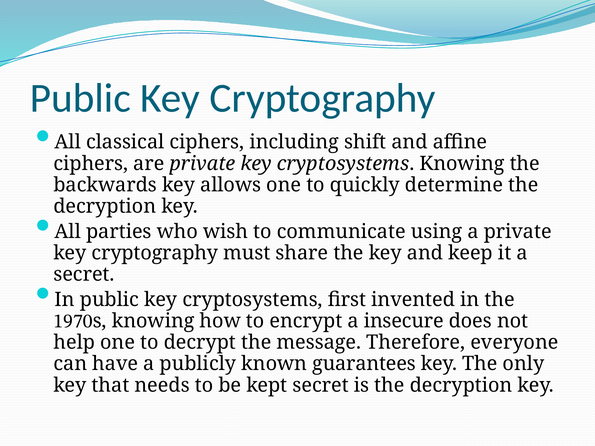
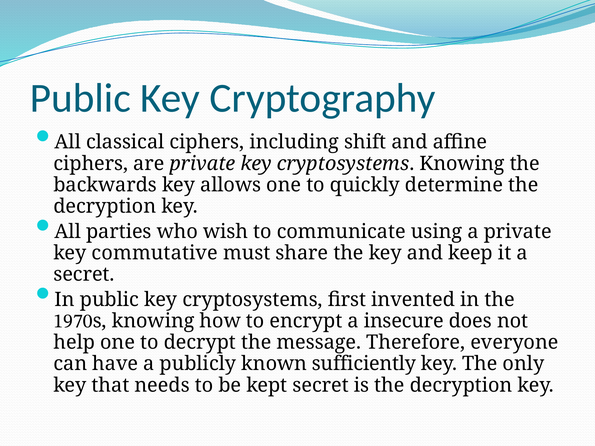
cryptography at (155, 253): cryptography -> commutative
guarantees: guarantees -> sufficiently
